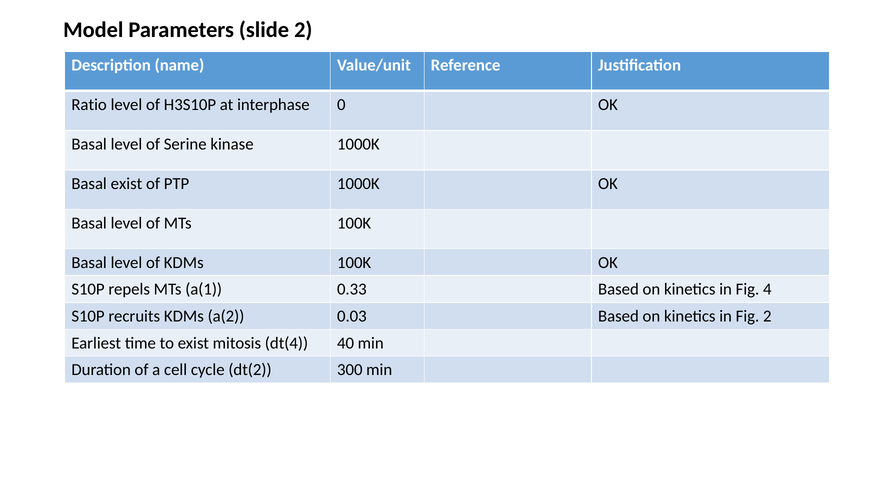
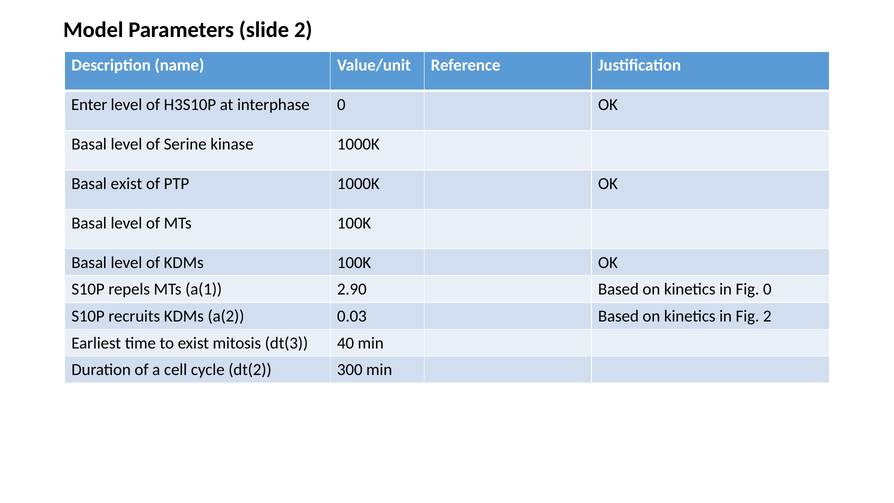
Ratio: Ratio -> Enter
0.33: 0.33 -> 2.90
Fig 4: 4 -> 0
dt(4: dt(4 -> dt(3
